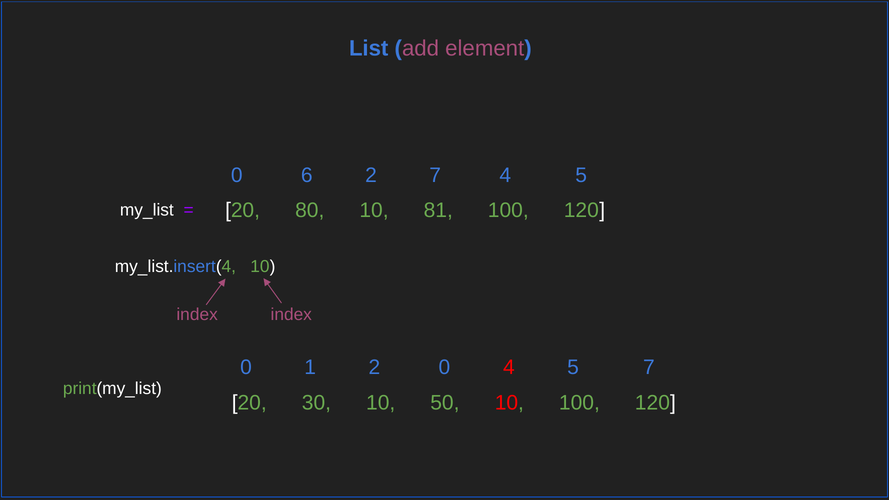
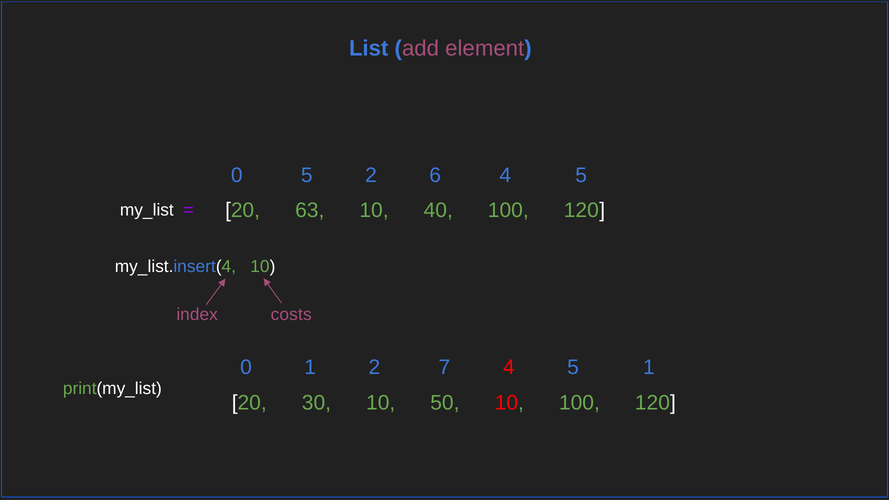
0 6: 6 -> 5
2 7: 7 -> 6
80: 80 -> 63
81: 81 -> 40
index index: index -> costs
2 0: 0 -> 7
5 7: 7 -> 1
